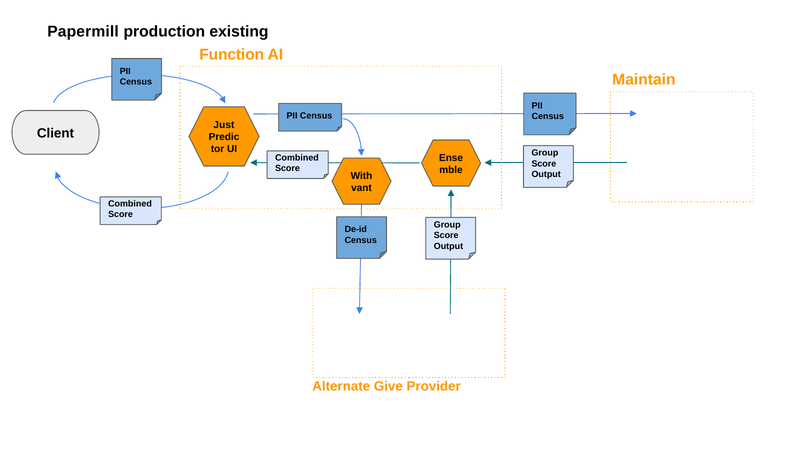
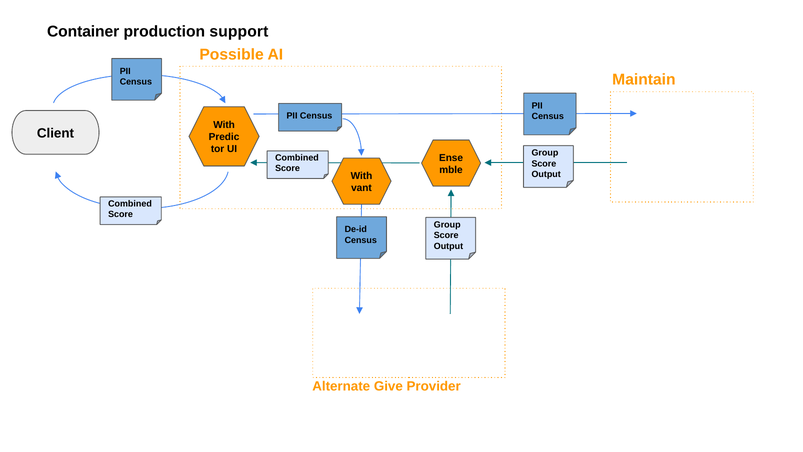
Papermill: Papermill -> Container
existing: existing -> support
Function: Function -> Possible
Just at (224, 125): Just -> With
